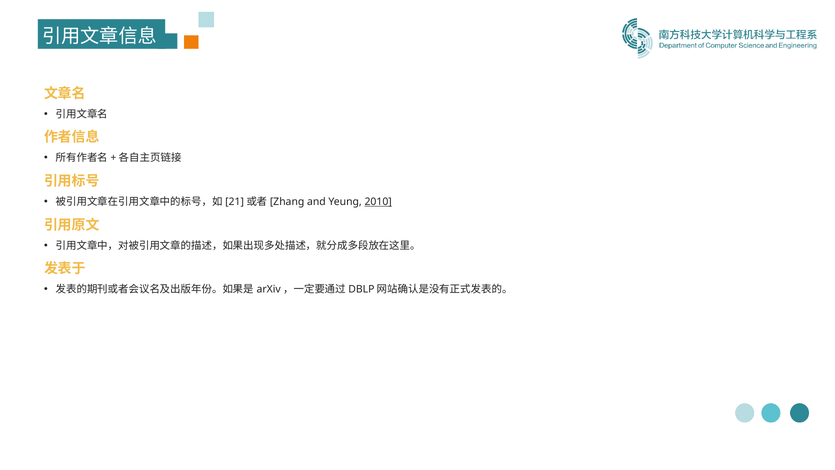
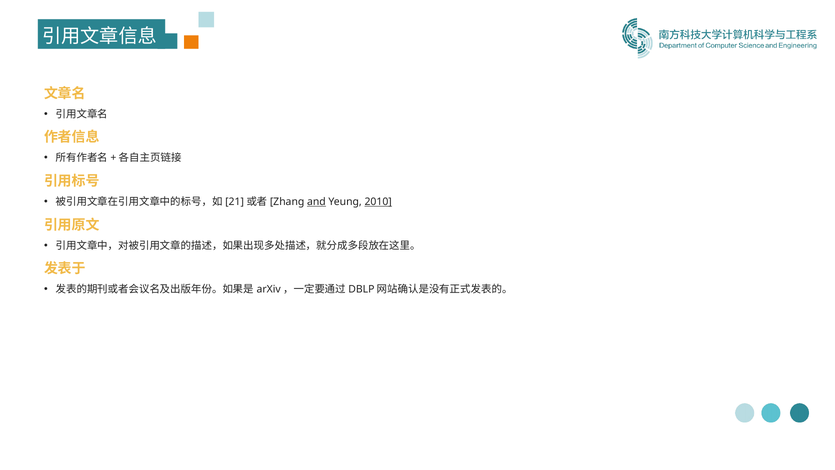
and underline: none -> present
